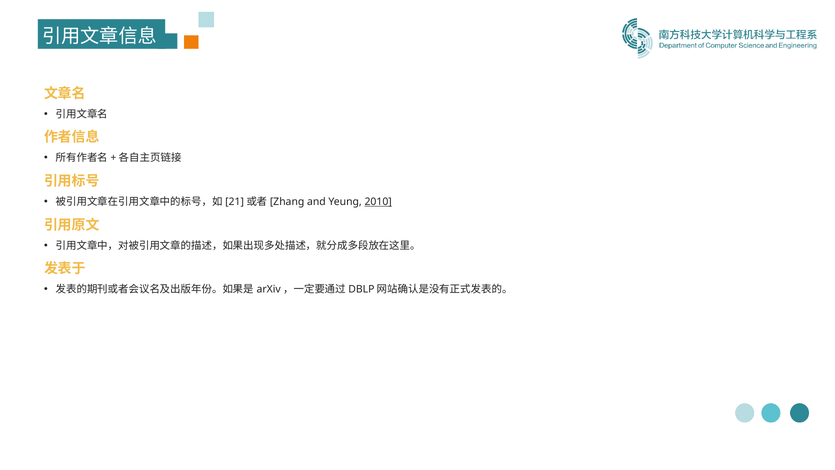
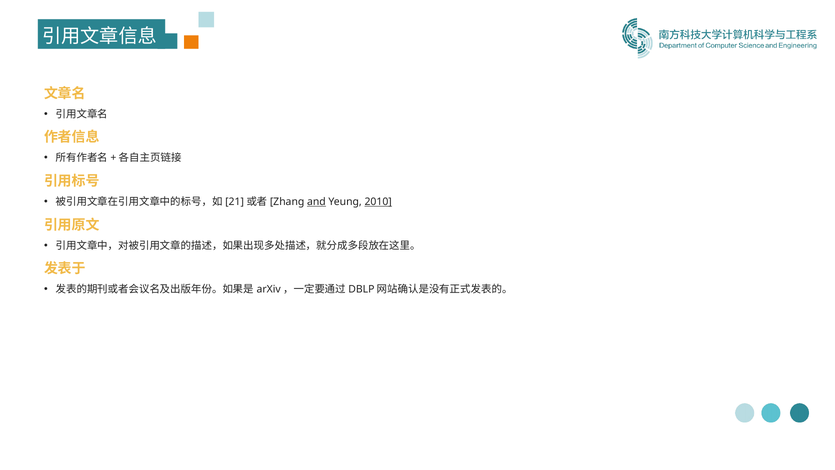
and underline: none -> present
